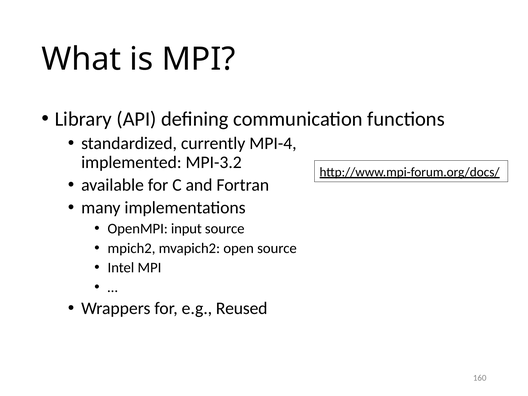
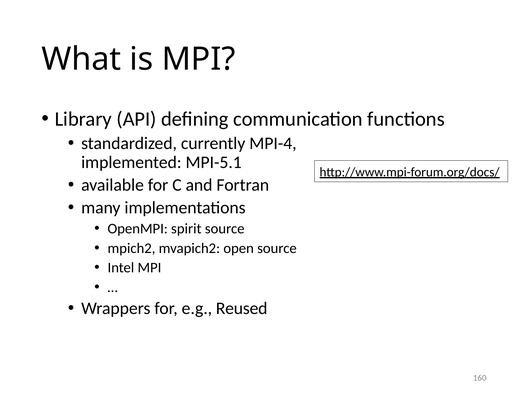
MPI-3.2: MPI-3.2 -> MPI-5.1
input: input -> spirit
